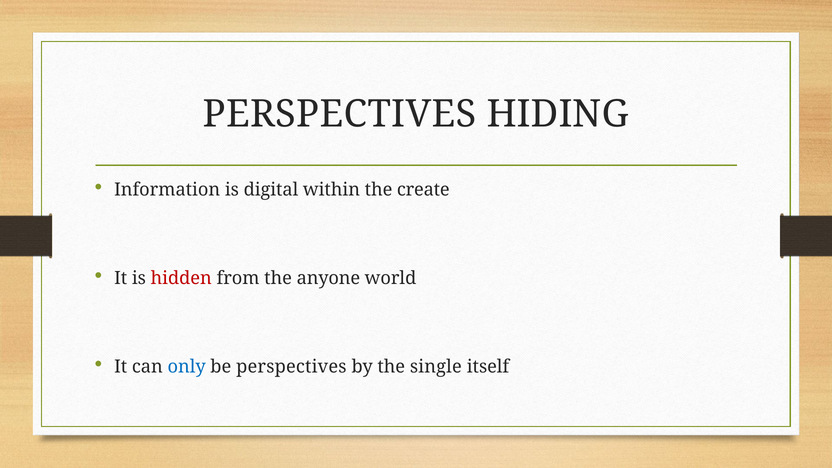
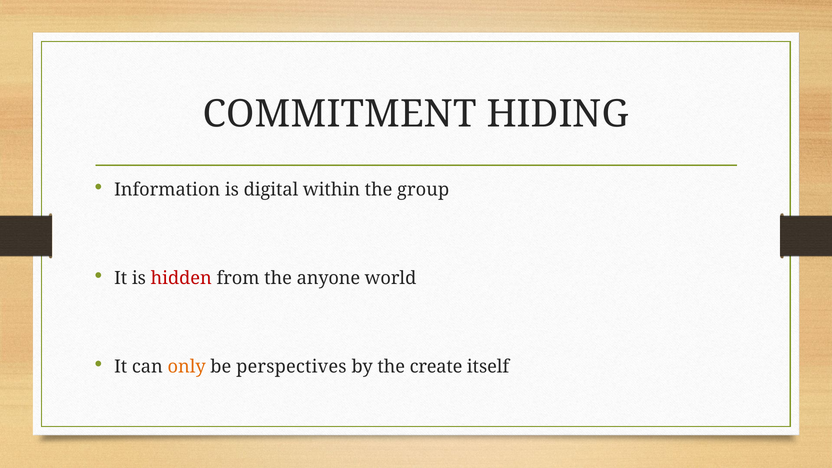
PERSPECTIVES at (340, 114): PERSPECTIVES -> COMMITMENT
create: create -> group
only colour: blue -> orange
single: single -> create
